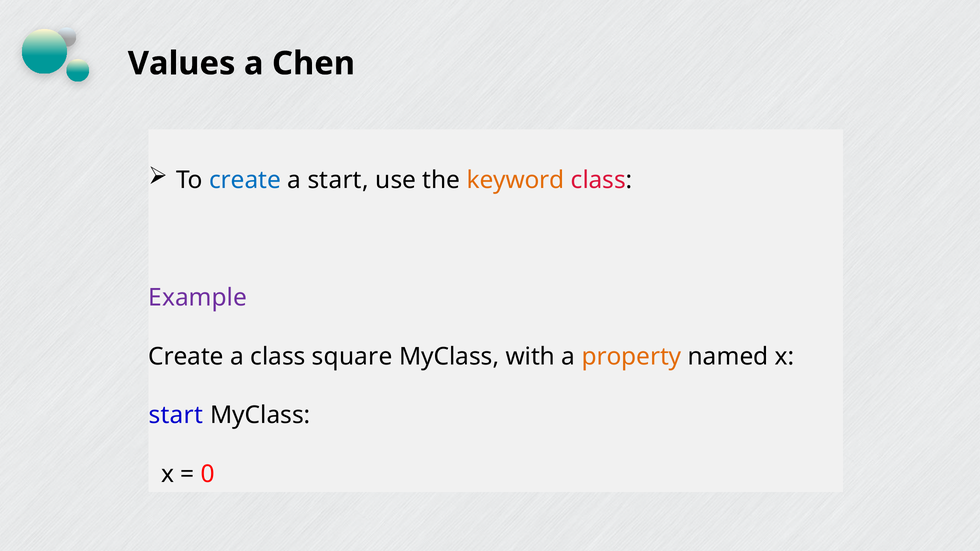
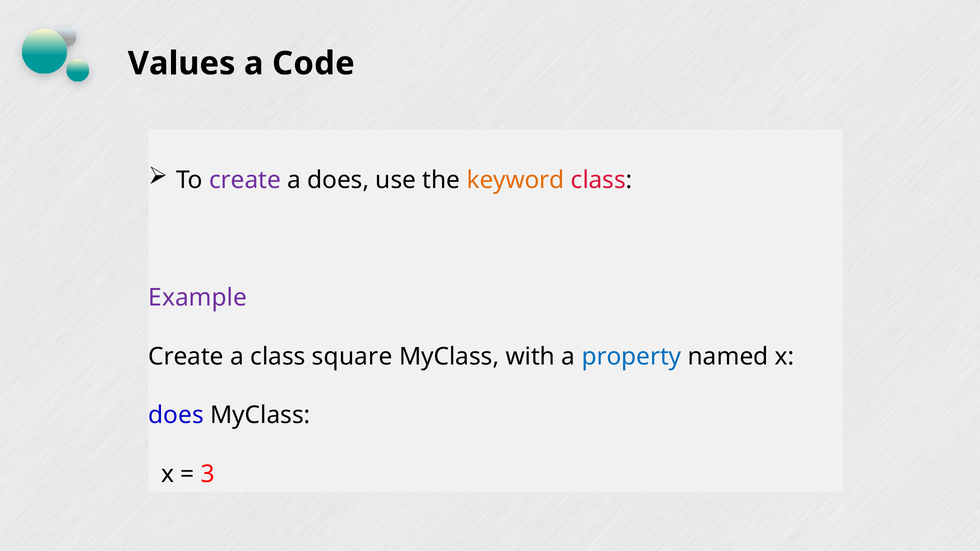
Chen: Chen -> Code
create at (245, 180) colour: blue -> purple
a start: start -> does
property colour: orange -> blue
start at (176, 415): start -> does
0: 0 -> 3
